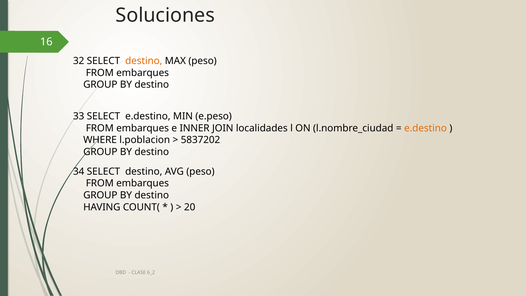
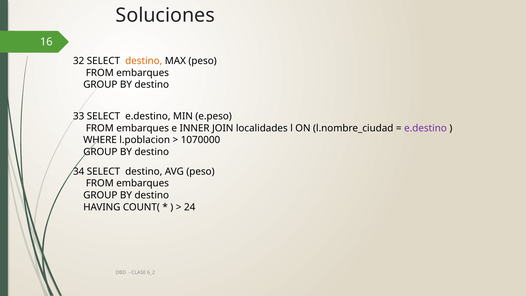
e.destino at (425, 128) colour: orange -> purple
5837202: 5837202 -> 1070000
20: 20 -> 24
